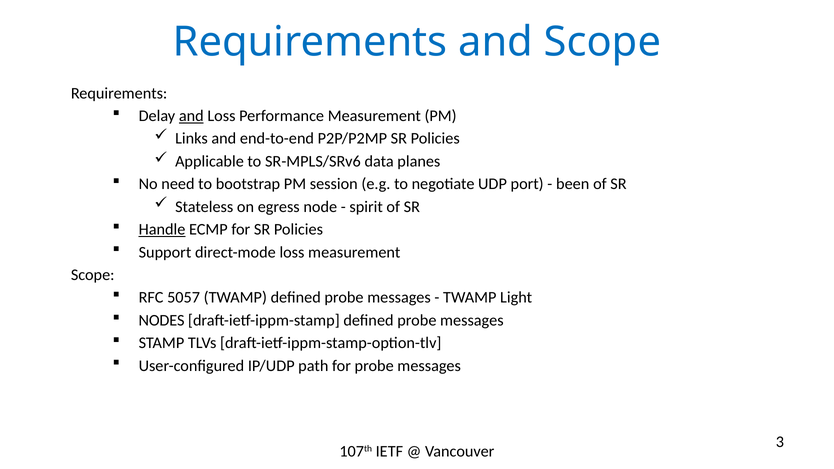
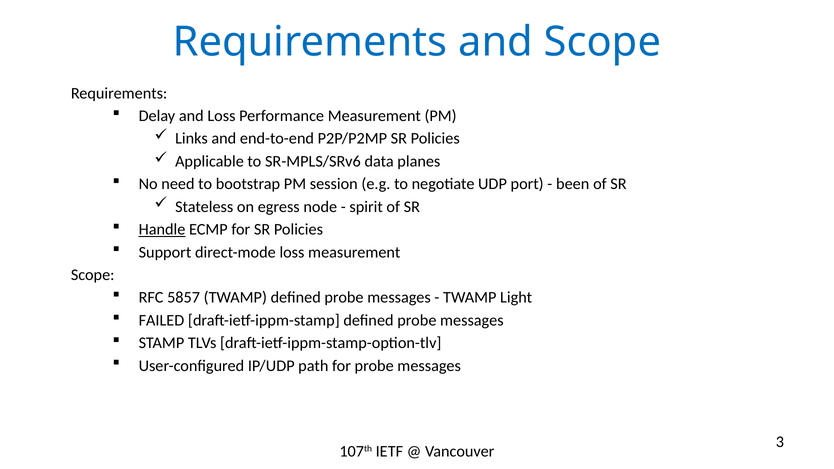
and at (191, 116) underline: present -> none
5057: 5057 -> 5857
NODES: NODES -> FAILED
